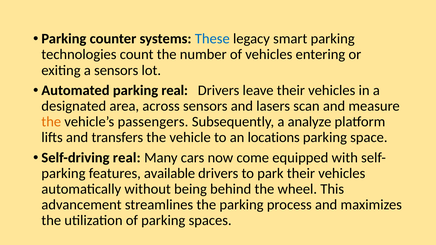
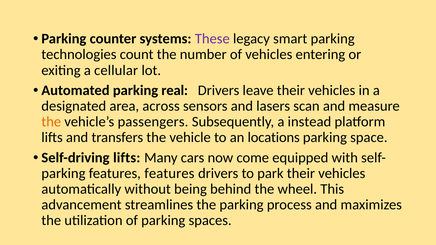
These colour: blue -> purple
a sensors: sensors -> cellular
analyze: analyze -> instead
Self-driving real: real -> lifts
features available: available -> features
